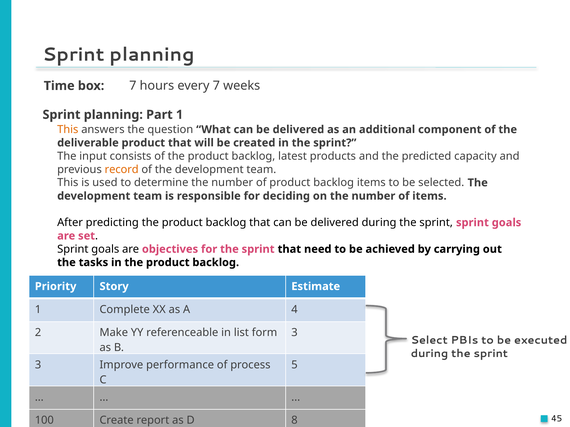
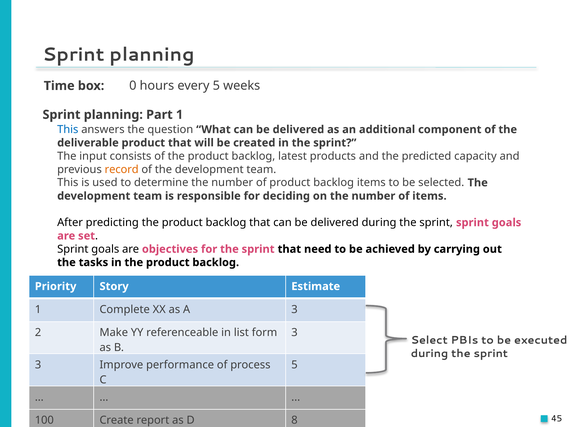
box 7: 7 -> 0
every 7: 7 -> 5
This at (68, 130) colour: orange -> blue
A 4: 4 -> 3
